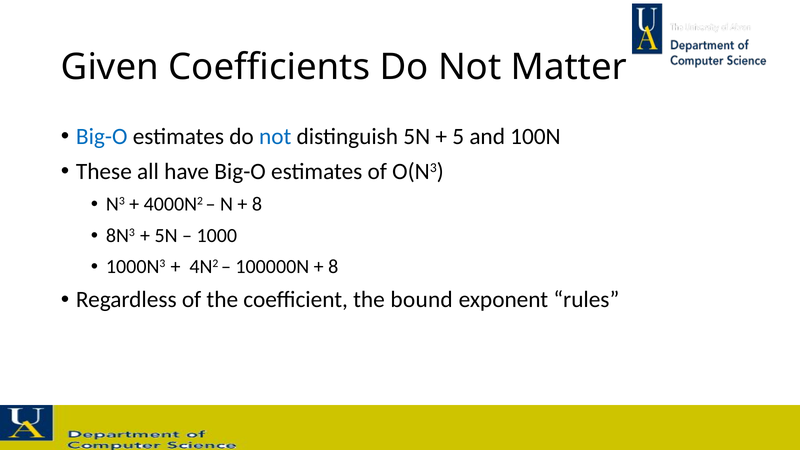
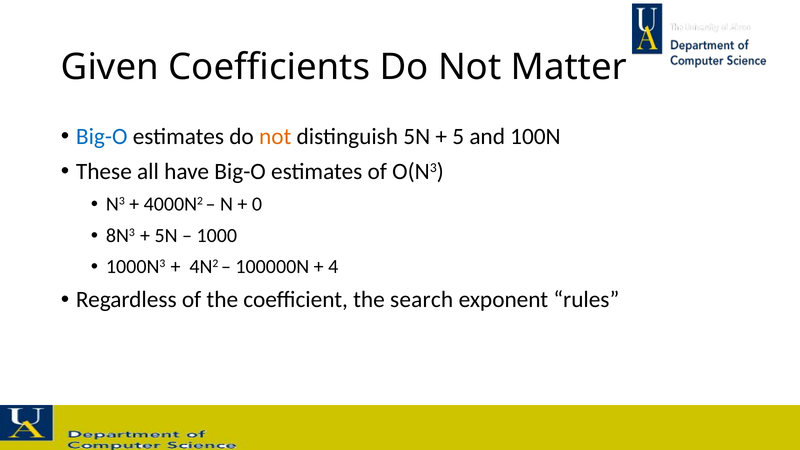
not at (275, 136) colour: blue -> orange
8 at (257, 204): 8 -> 0
8 at (333, 267): 8 -> 4
bound: bound -> search
